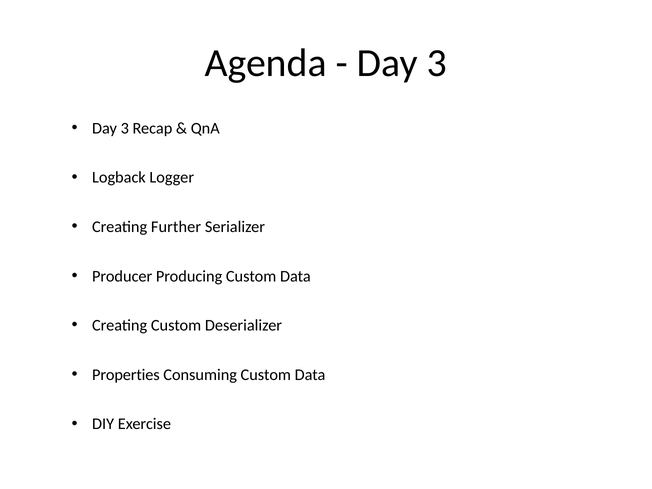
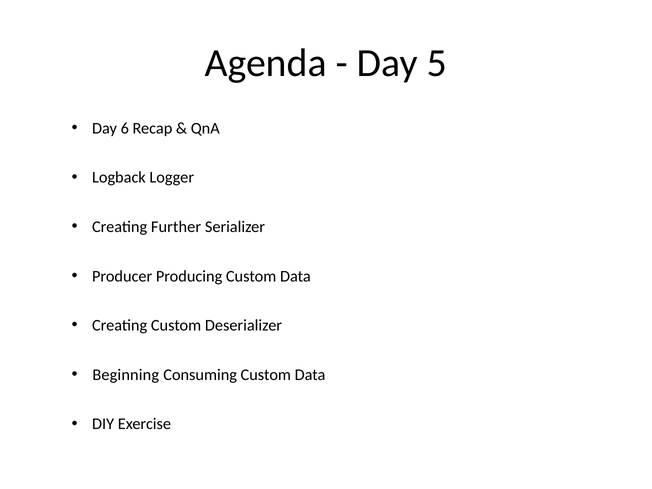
3 at (437, 63): 3 -> 5
3 at (125, 128): 3 -> 6
Properties: Properties -> Beginning
